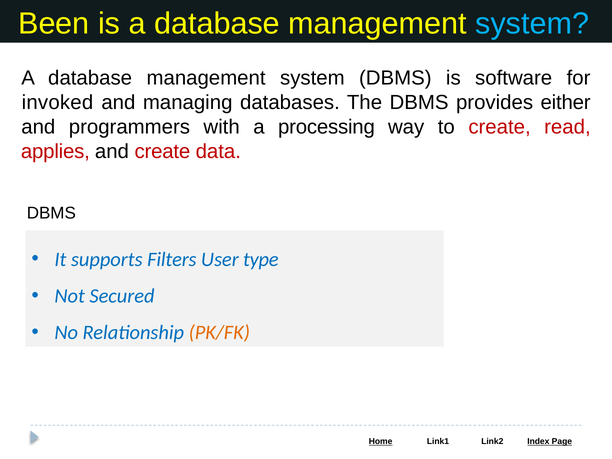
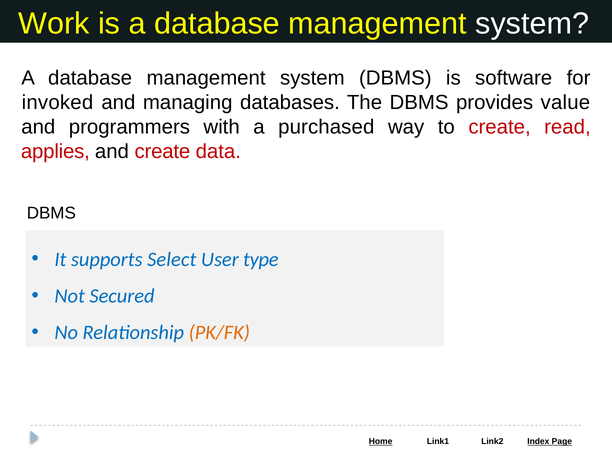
Been: Been -> Work
system at (532, 23) colour: light blue -> white
either: either -> value
processing: processing -> purchased
Filters: Filters -> Select
